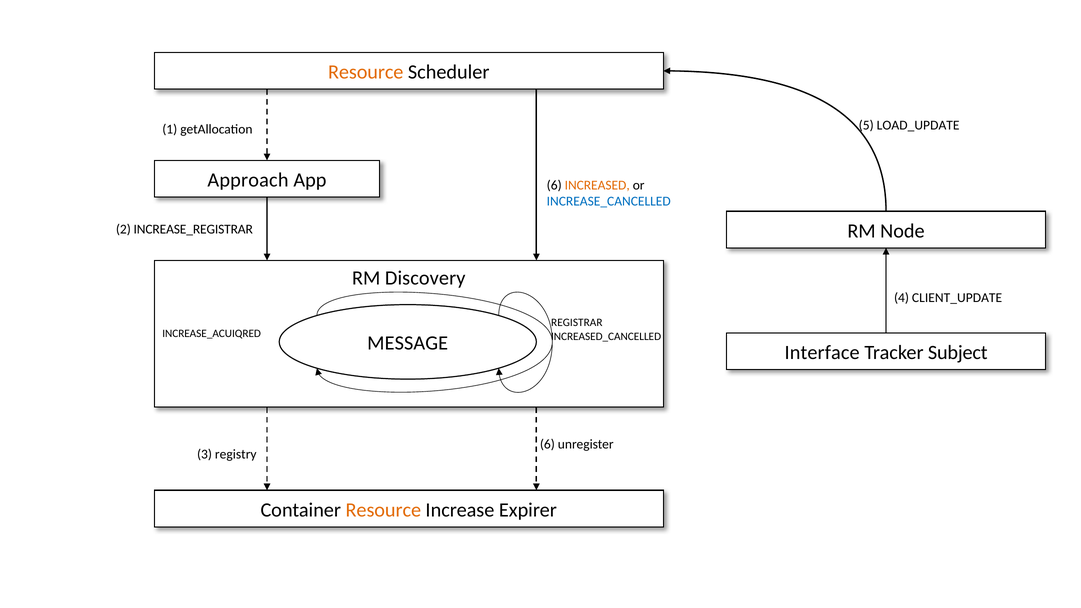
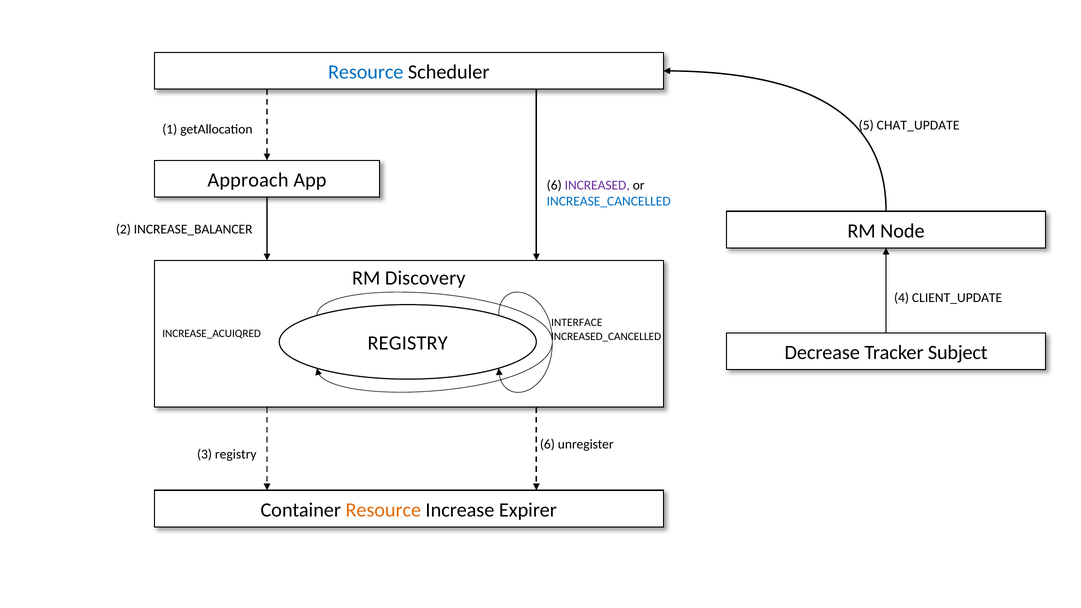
Resource at (366, 72) colour: orange -> blue
LOAD_UPDATE: LOAD_UPDATE -> CHAT_UPDATE
INCREASED colour: orange -> purple
INCREASE_REGISTRAR: INCREASE_REGISTRAR -> INCREASE_BALANCER
REGISTRAR: REGISTRAR -> INTERFACE
MESSAGE at (408, 343): MESSAGE -> REGISTRY
Interface: Interface -> Decrease
